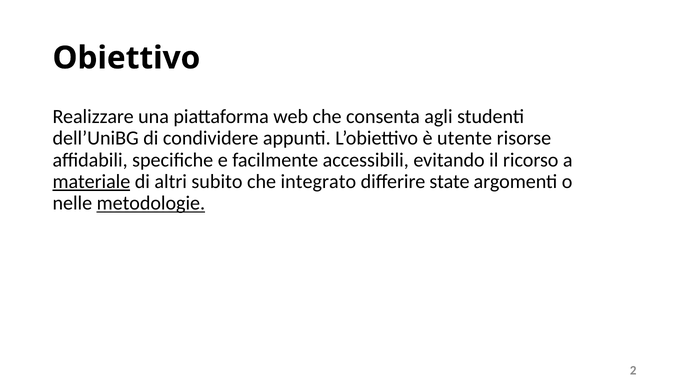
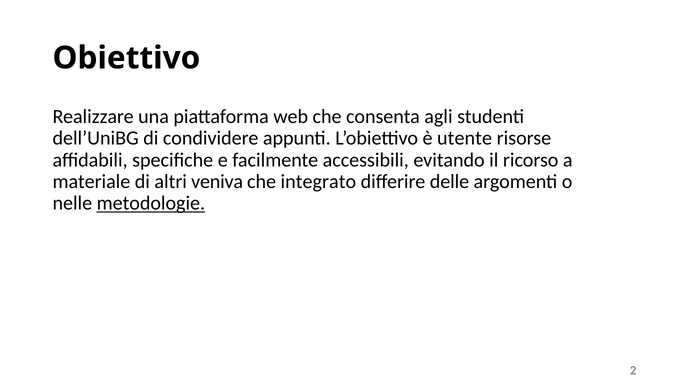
materiale underline: present -> none
subito: subito -> veniva
state: state -> delle
